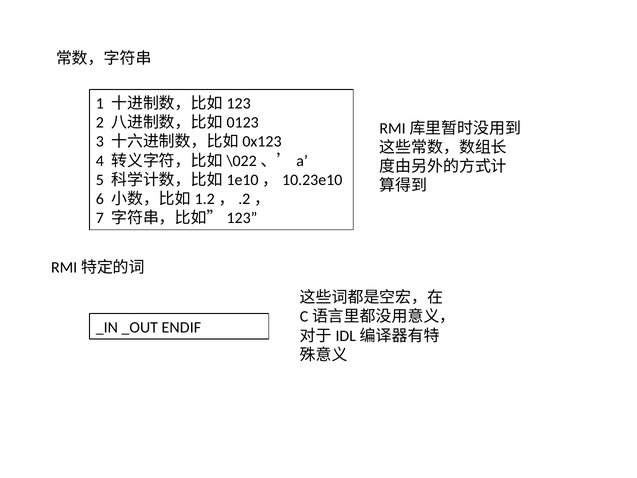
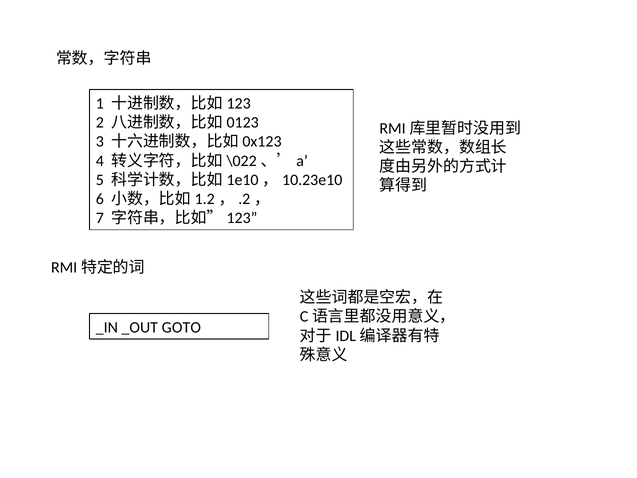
ENDIF: ENDIF -> GOTO
